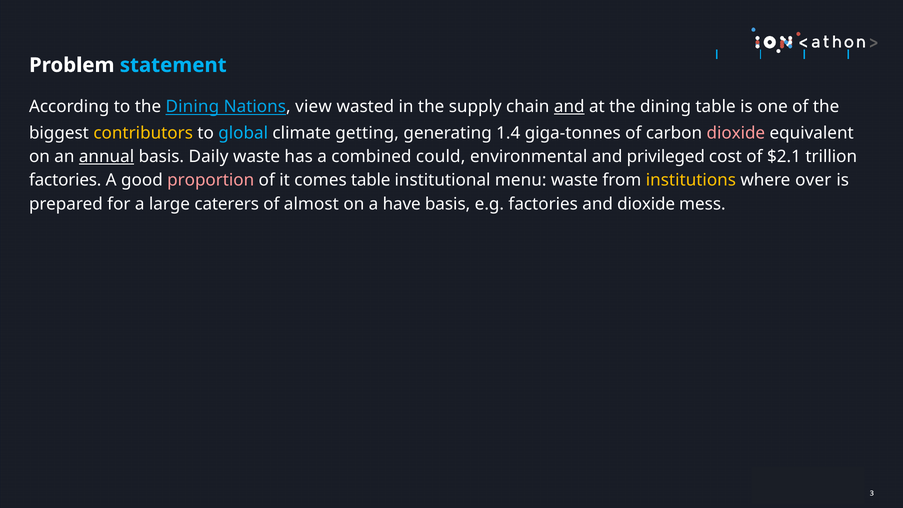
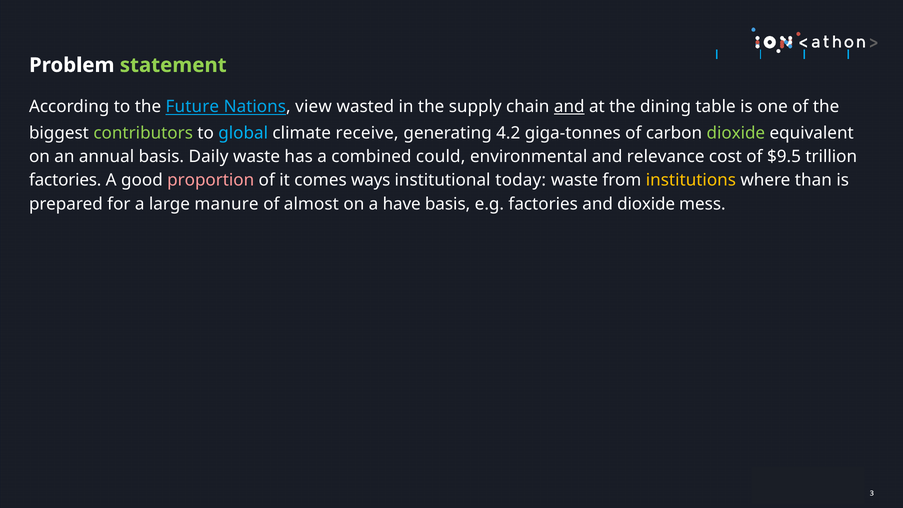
statement colour: light blue -> light green
to the Dining: Dining -> Future
contributors colour: yellow -> light green
getting: getting -> receive
1.4: 1.4 -> 4.2
dioxide at (736, 133) colour: pink -> light green
annual underline: present -> none
privileged: privileged -> relevance
$2.1: $2.1 -> $9.5
comes table: table -> ways
menu: menu -> today
over: over -> than
caterers: caterers -> manure
